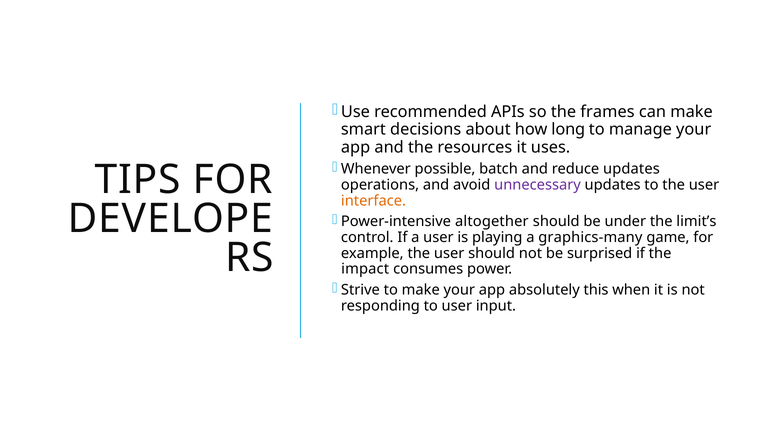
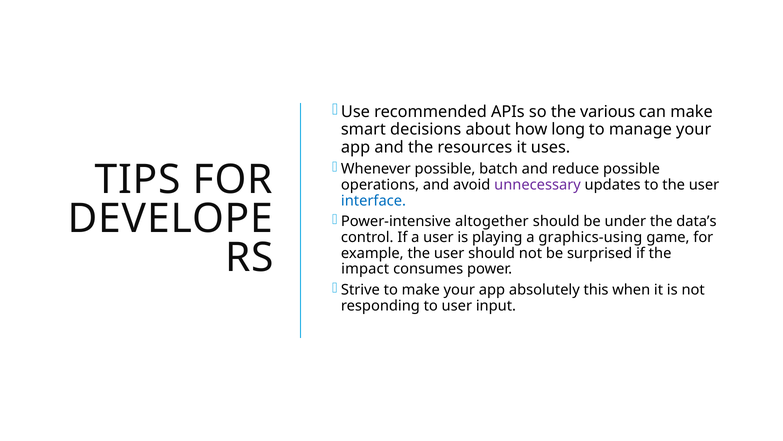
frames: frames -> various
reduce updates: updates -> possible
interface colour: orange -> blue
limit’s: limit’s -> data’s
graphics-many: graphics-many -> graphics-using
